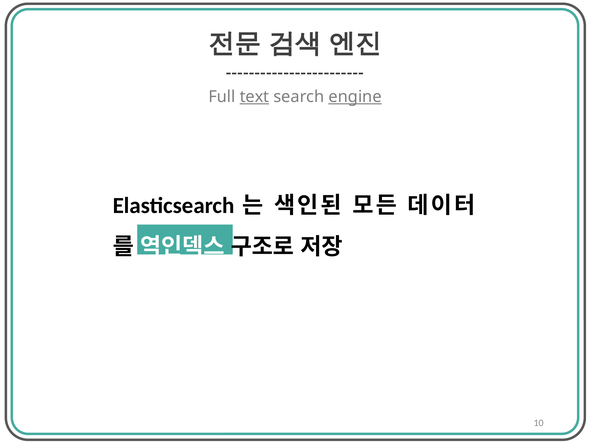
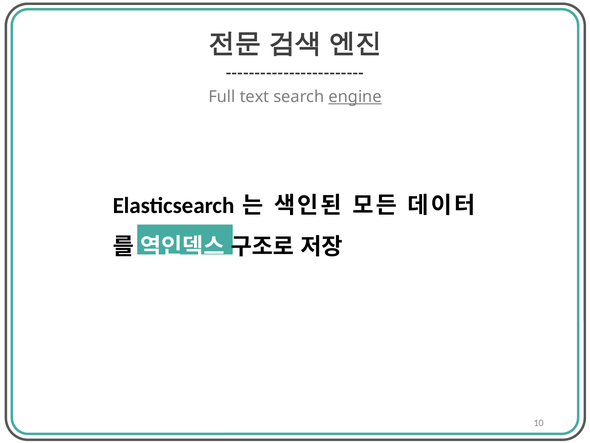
text underline: present -> none
